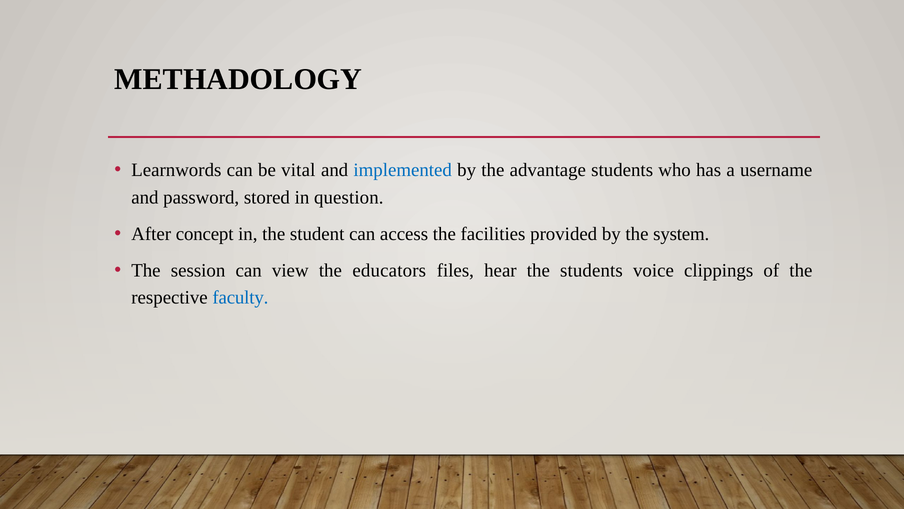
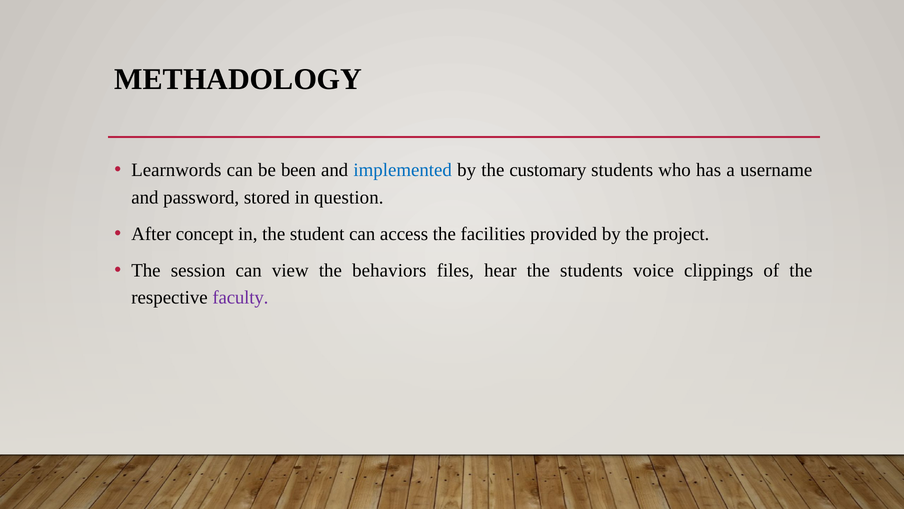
vital: vital -> been
advantage: advantage -> customary
system: system -> project
educators: educators -> behaviors
faculty colour: blue -> purple
